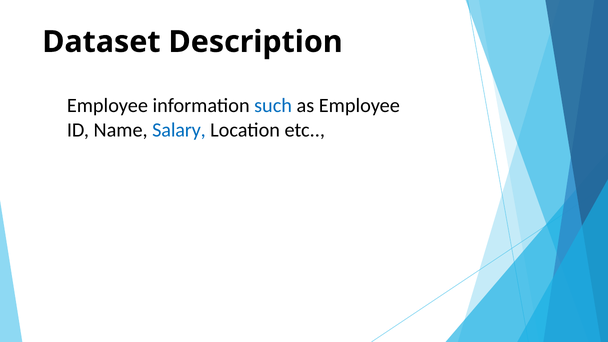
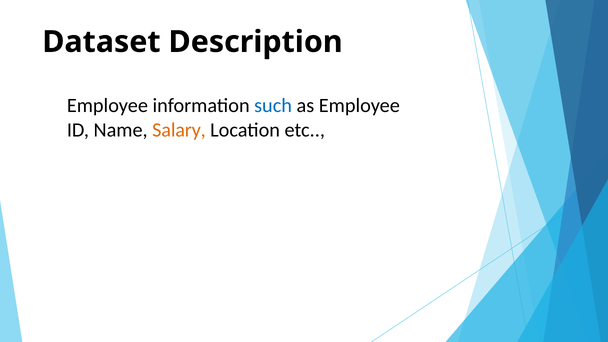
Salary colour: blue -> orange
